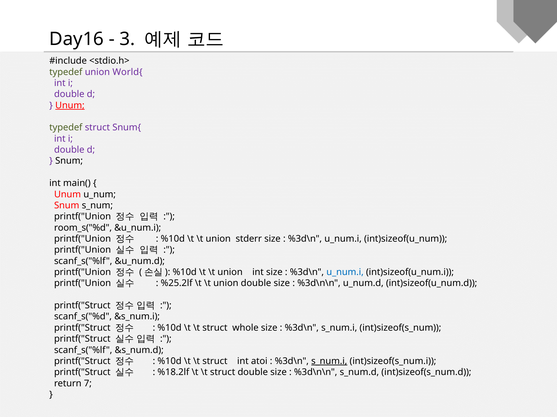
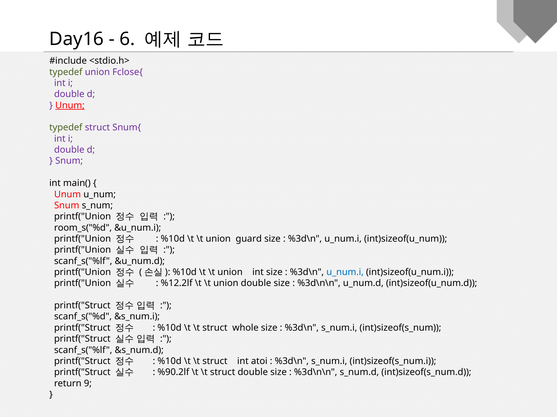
3: 3 -> 6
World{: World{ -> Fclose{
Snum at (69, 161) colour: black -> purple
stderr: stderr -> guard
%25.2lf: %25.2lf -> %12.2lf
s_num.i at (329, 362) underline: present -> none
%18.2lf: %18.2lf -> %90.2lf
7: 7 -> 9
